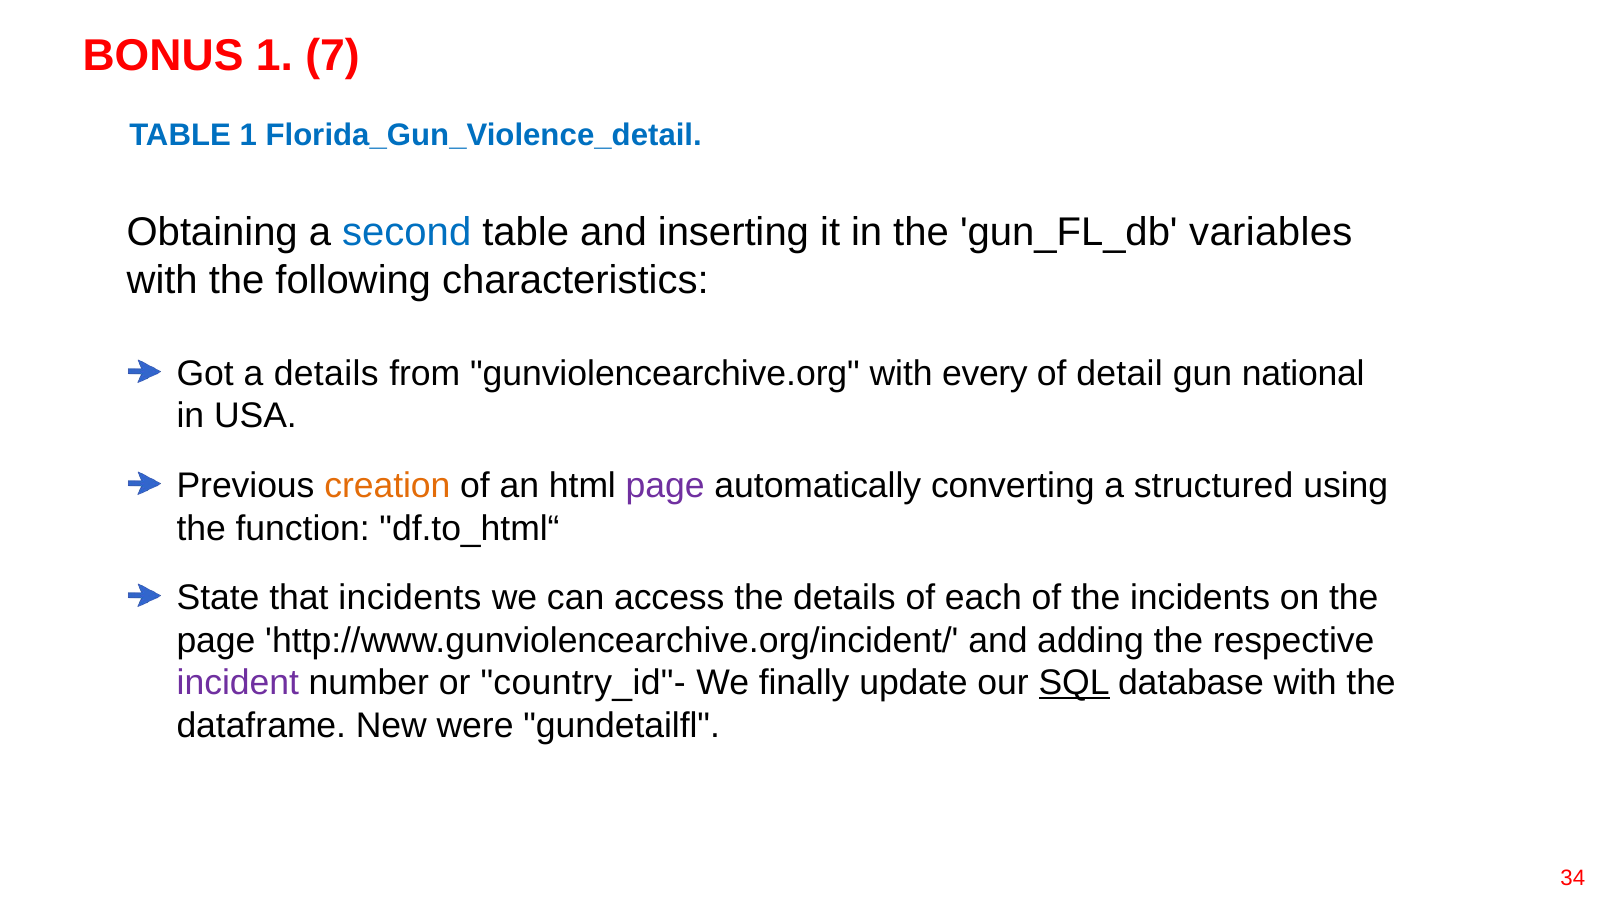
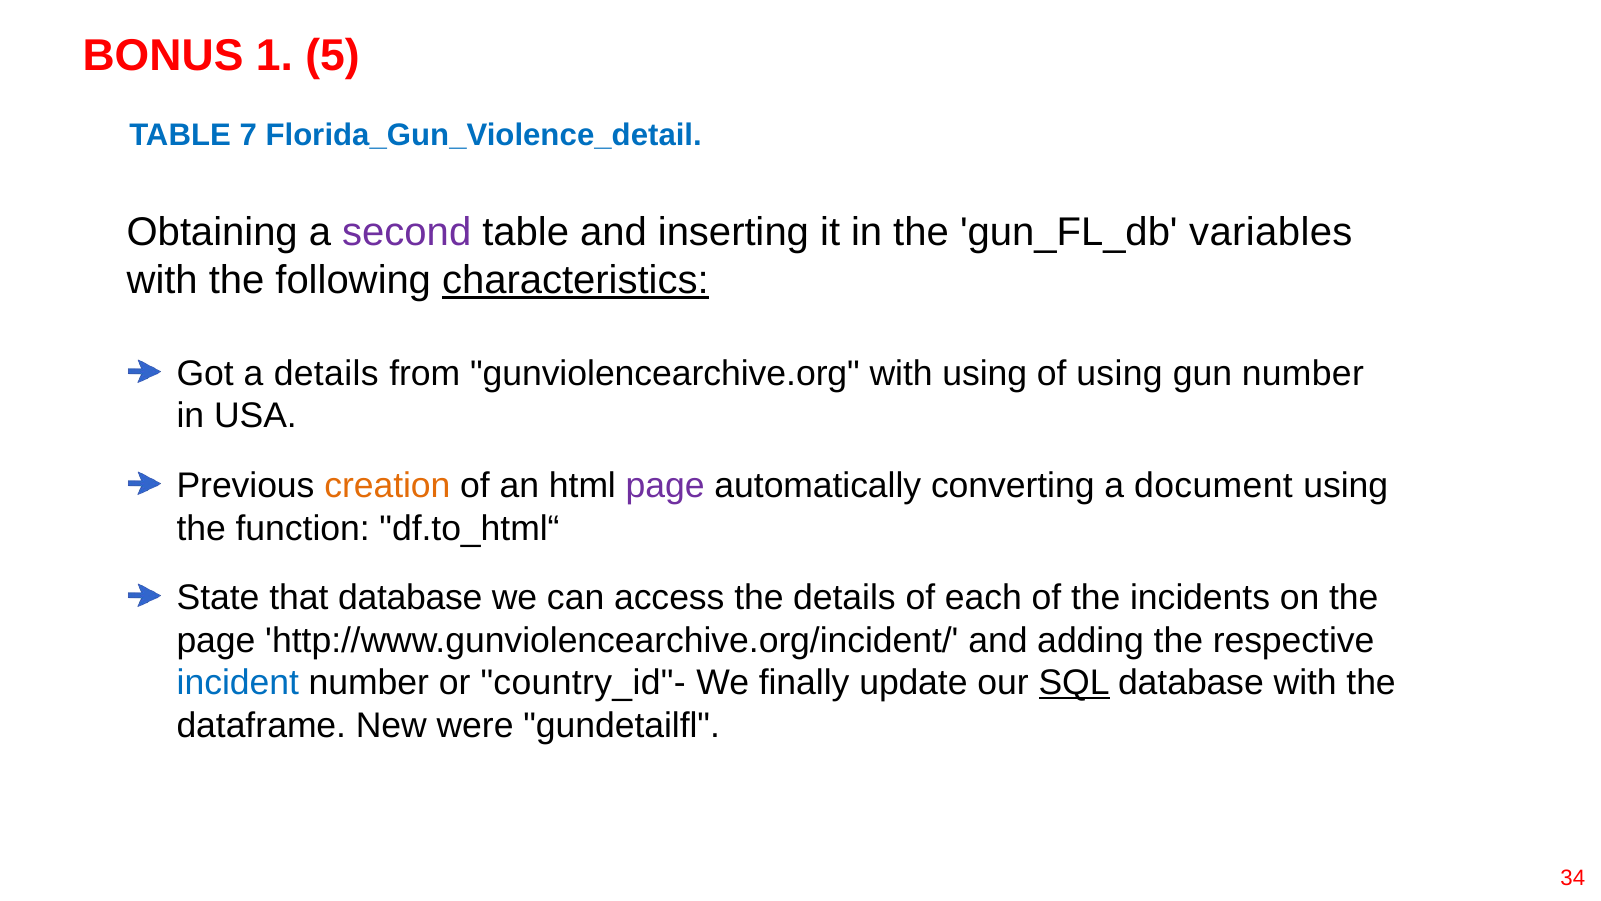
7: 7 -> 5
TABLE 1: 1 -> 7
second colour: blue -> purple
characteristics underline: none -> present
with every: every -> using
of detail: detail -> using
gun national: national -> number
structured: structured -> document
that incidents: incidents -> database
incident colour: purple -> blue
